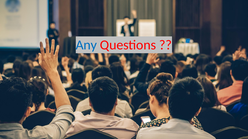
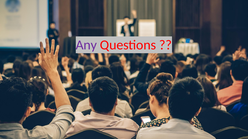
Any at (86, 45) colour: blue -> purple
